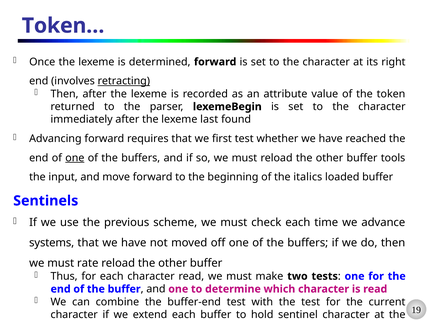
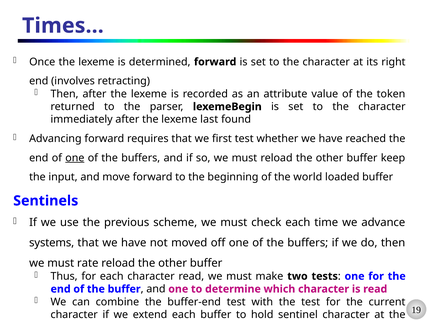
Token…: Token… -> Times…
retracting underline: present -> none
tools: tools -> keep
italics: italics -> world
